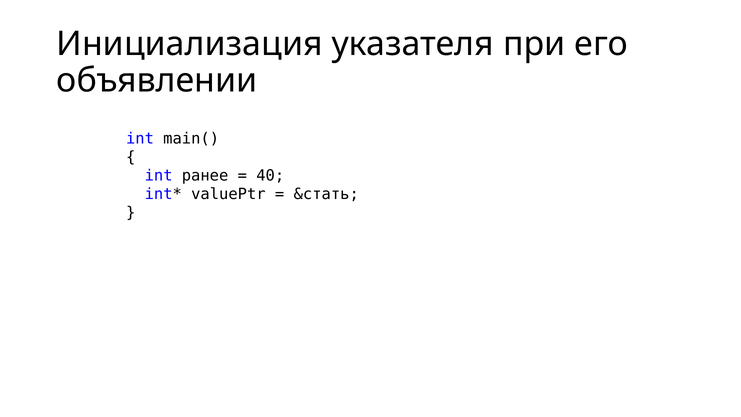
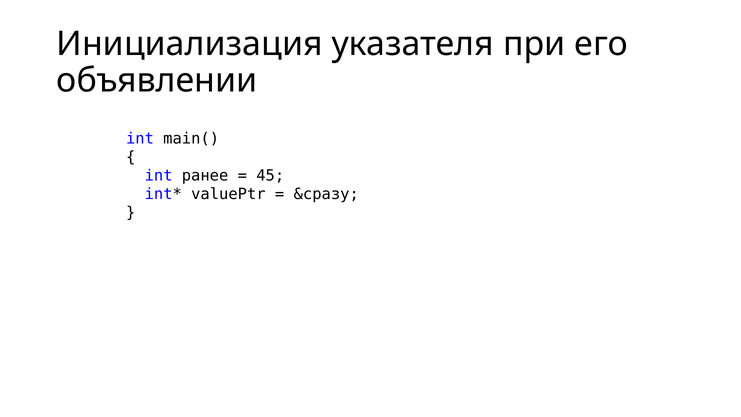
40: 40 -> 45
&стать: &стать -> &сразу
